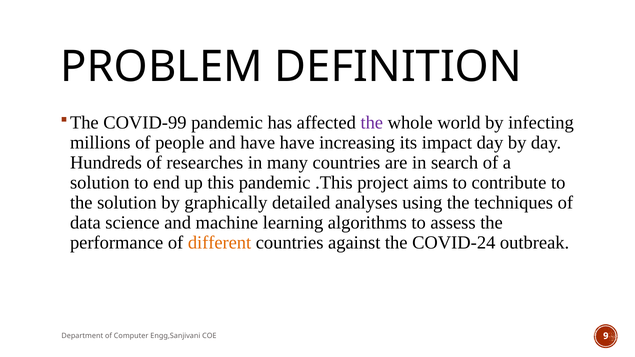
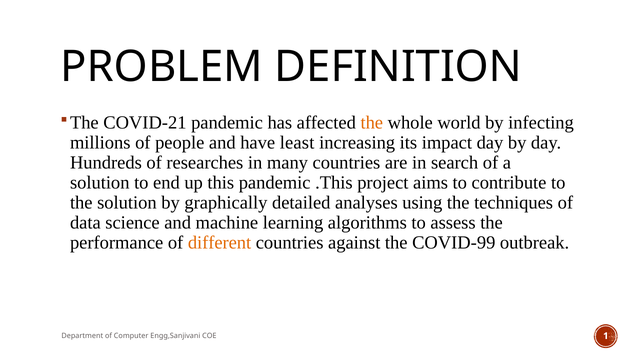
COVID-99: COVID-99 -> COVID-21
the at (372, 123) colour: purple -> orange
have have: have -> least
COVID-24: COVID-24 -> COVID-99
9: 9 -> 1
